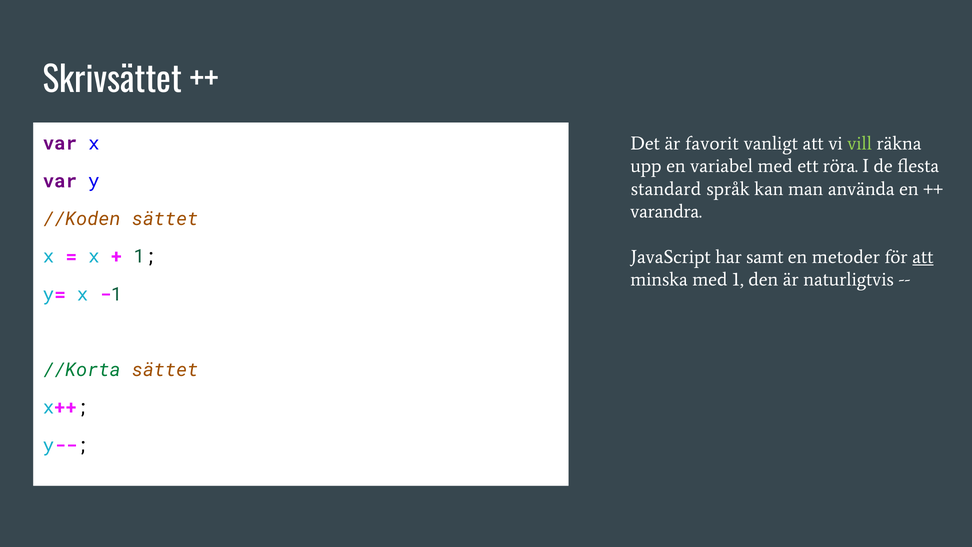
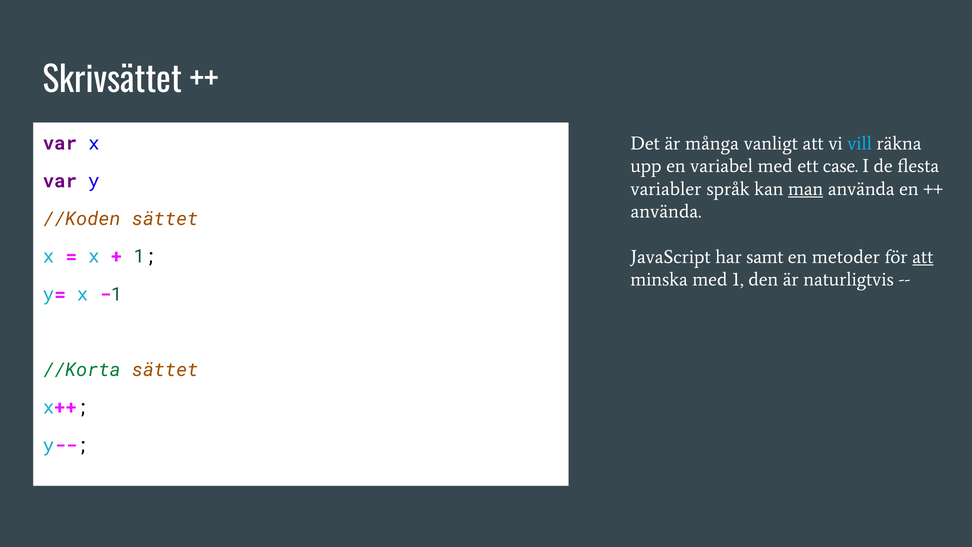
favorit: favorit -> många
vill colour: light green -> light blue
röra: röra -> case
standard: standard -> variabler
man underline: none -> present
varandra at (666, 212): varandra -> använda
